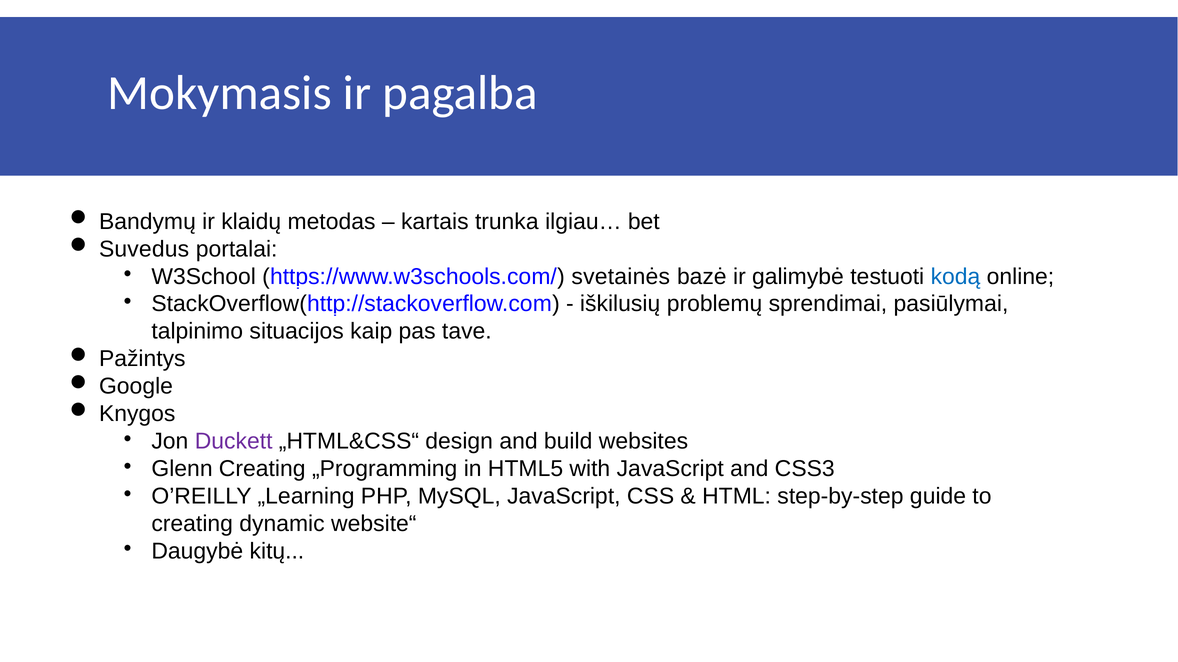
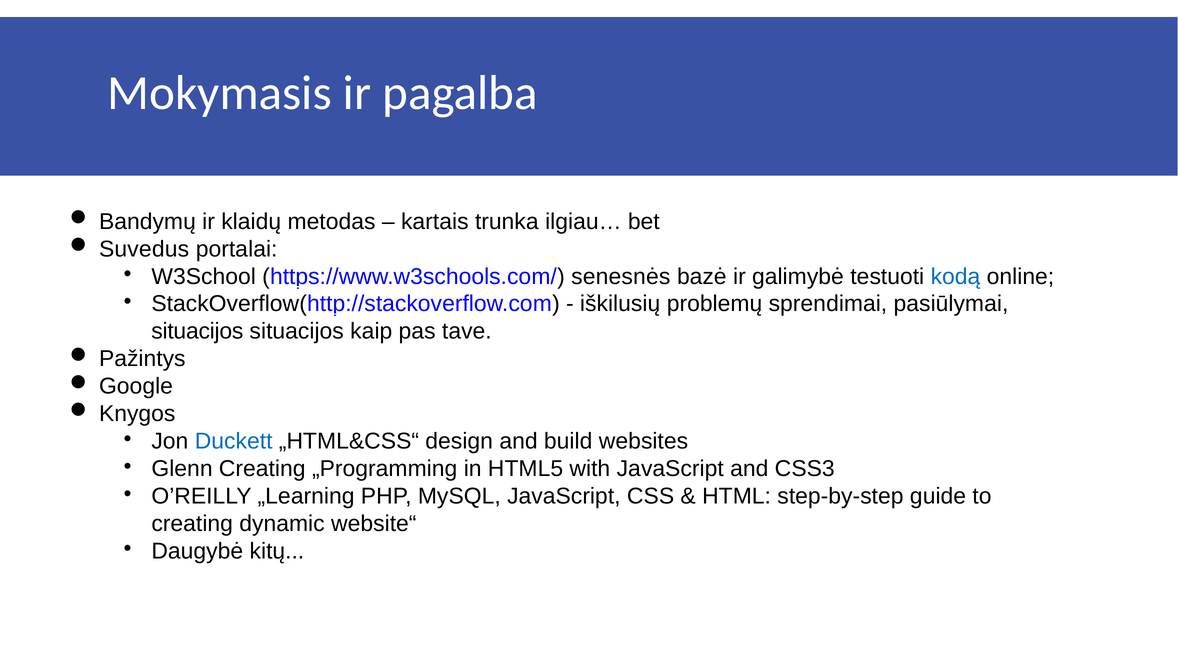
svetainės: svetainės -> senesnės
talpinimo at (197, 332): talpinimo -> situacijos
Duckett colour: purple -> blue
